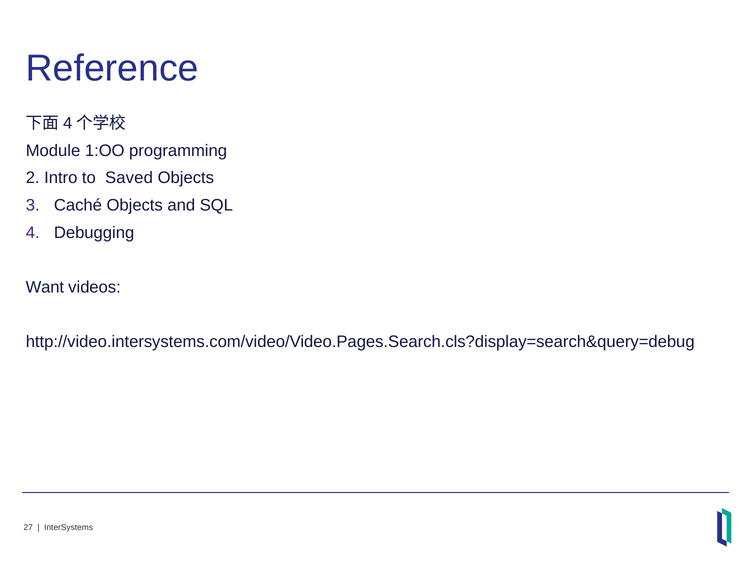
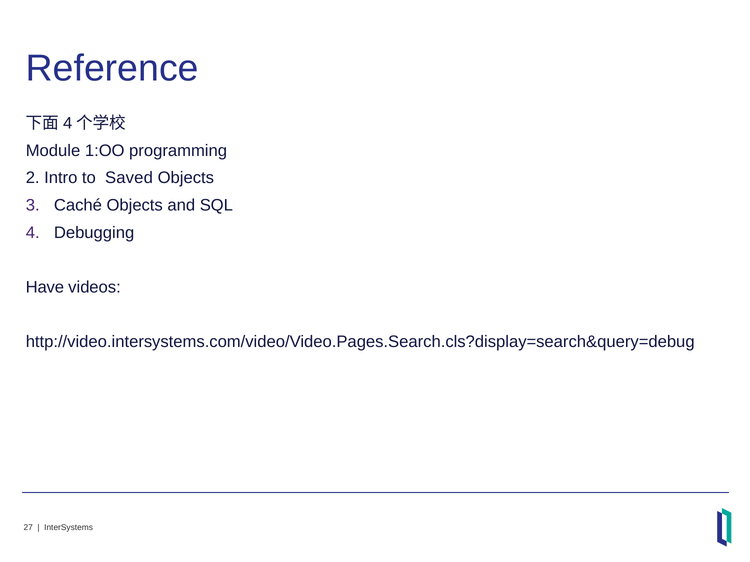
Want: Want -> Have
